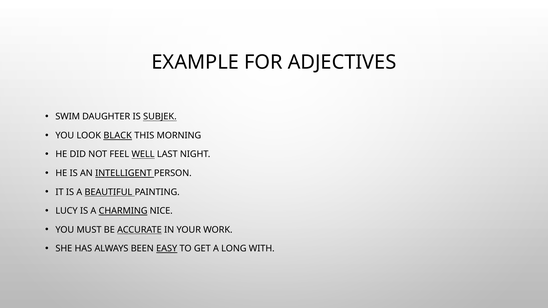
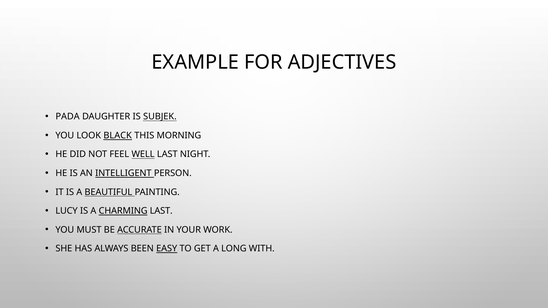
SWIM: SWIM -> PADA
CHARMING NICE: NICE -> LAST
